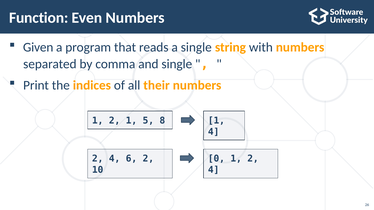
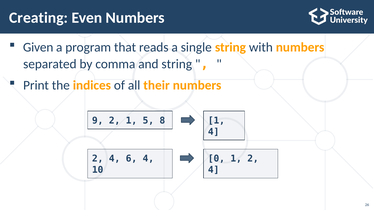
Function: Function -> Creating
and single: single -> string
1 at (98, 121): 1 -> 9
6 2: 2 -> 4
